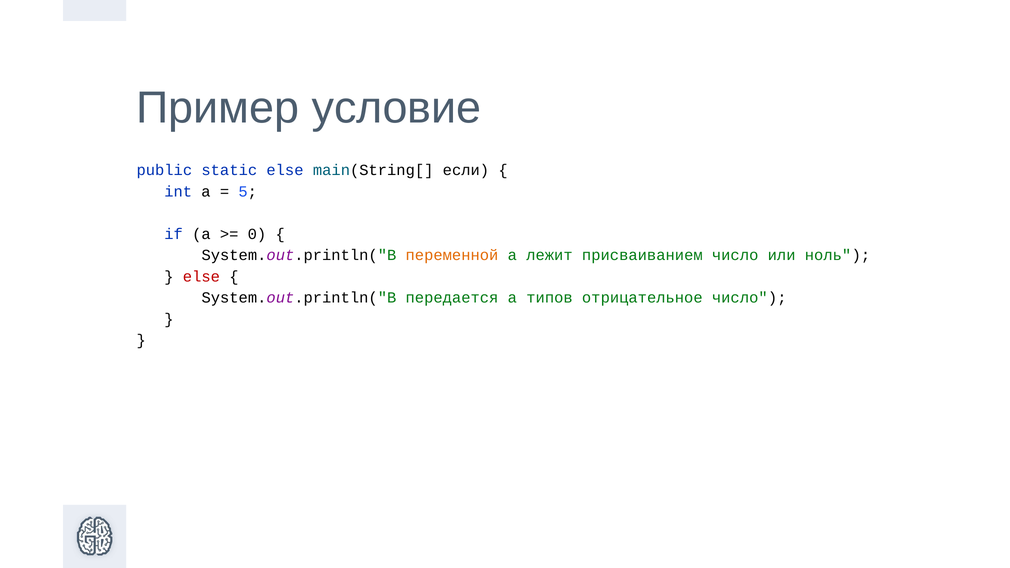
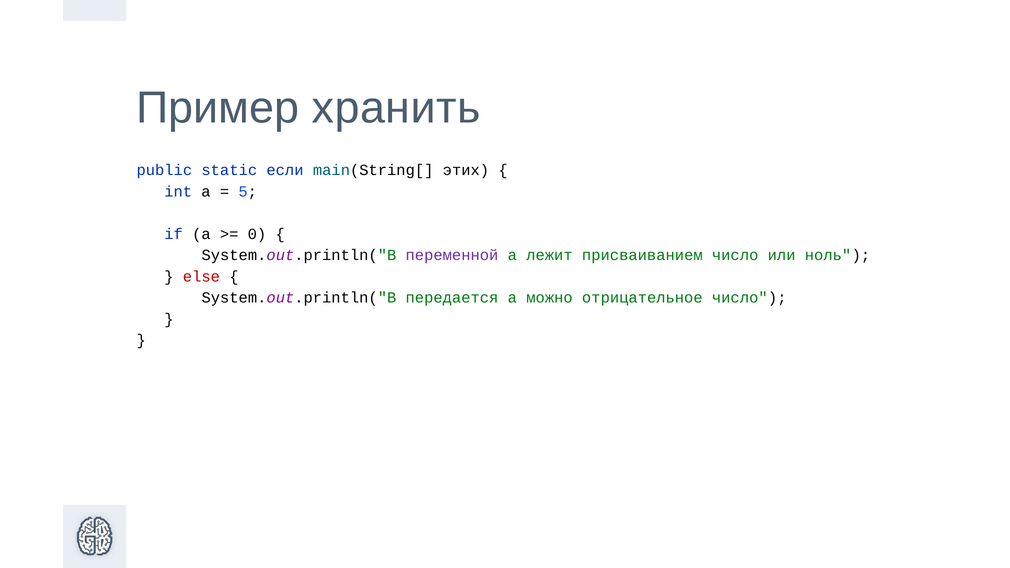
условие: условие -> хранить
static else: else -> если
если: если -> этих
переменной colour: orange -> purple
типов: типов -> можно
